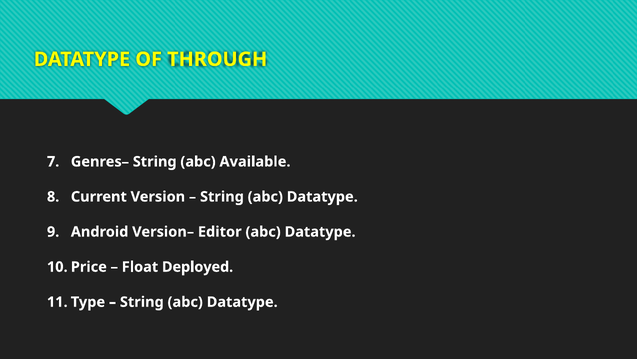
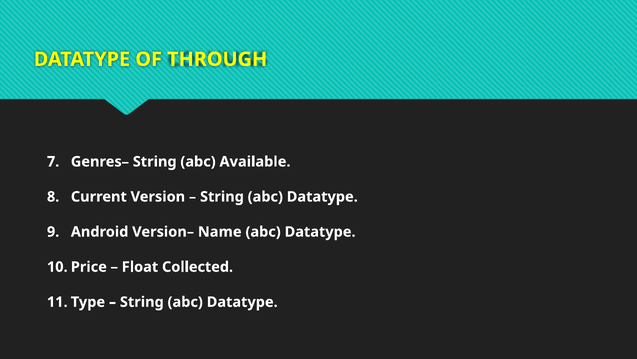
Editor: Editor -> Name
Deployed: Deployed -> Collected
